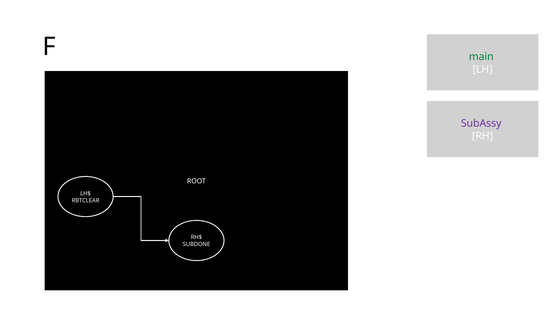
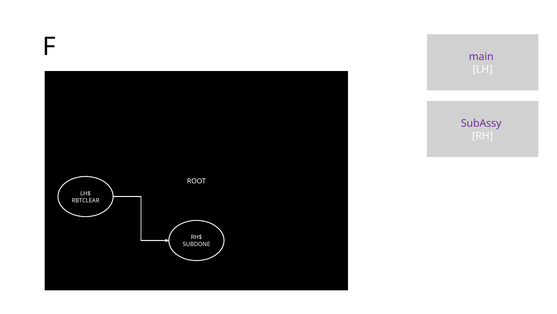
main colour: green -> purple
